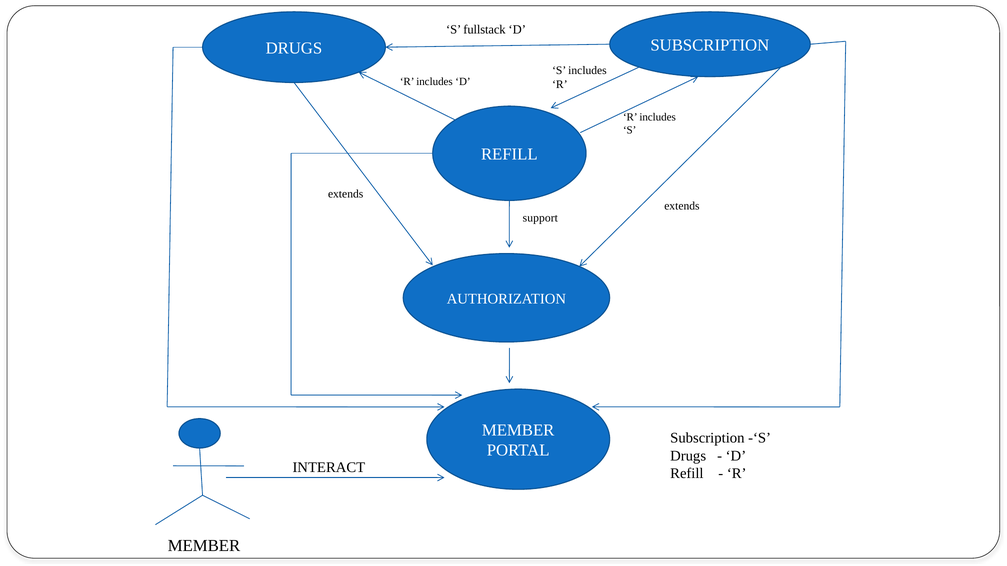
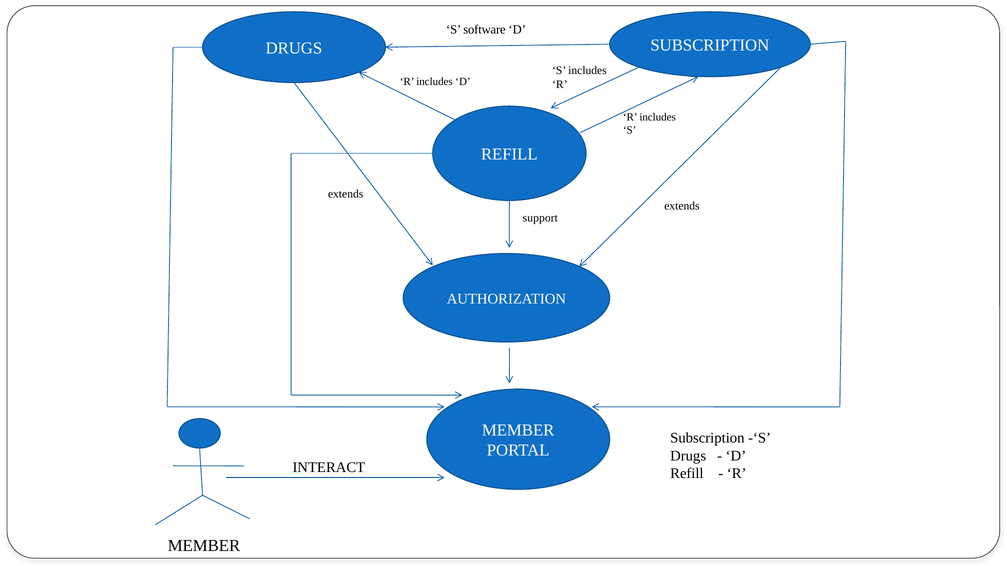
fullstack: fullstack -> software
